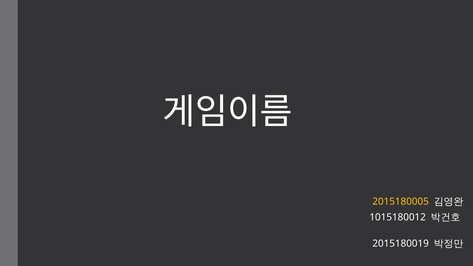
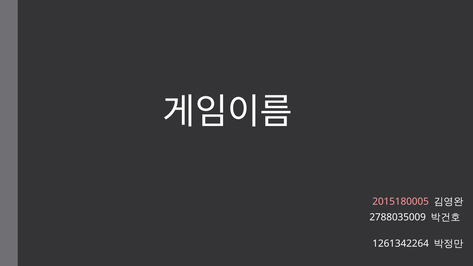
2015180005 colour: yellow -> pink
1015180012: 1015180012 -> 2788035009
2015180019: 2015180019 -> 1261342264
